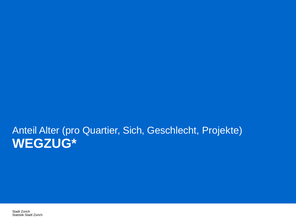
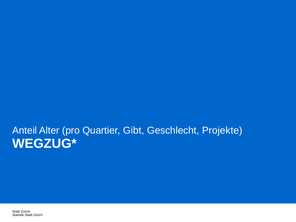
Sich: Sich -> Gibt
